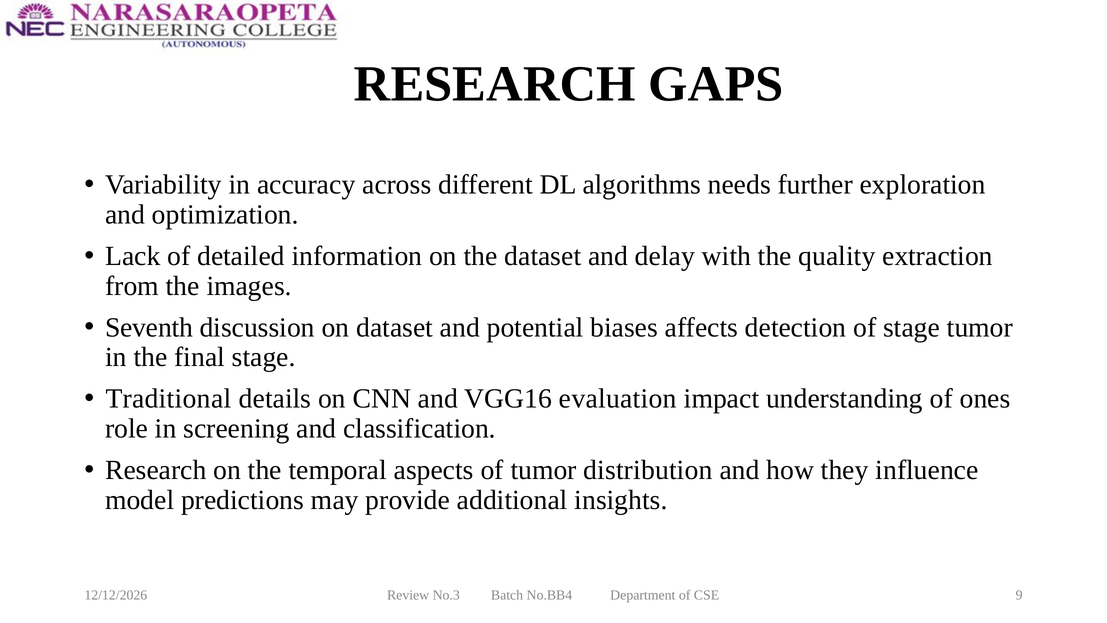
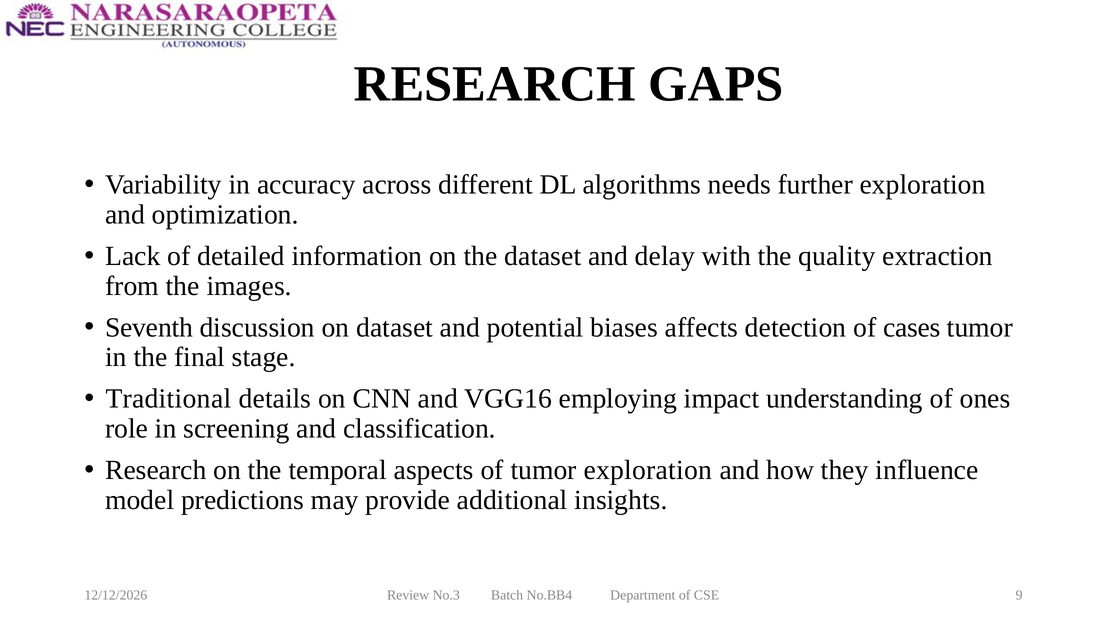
of stage: stage -> cases
evaluation: evaluation -> employing
tumor distribution: distribution -> exploration
